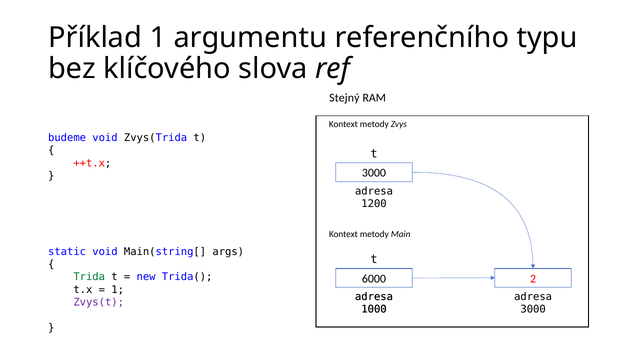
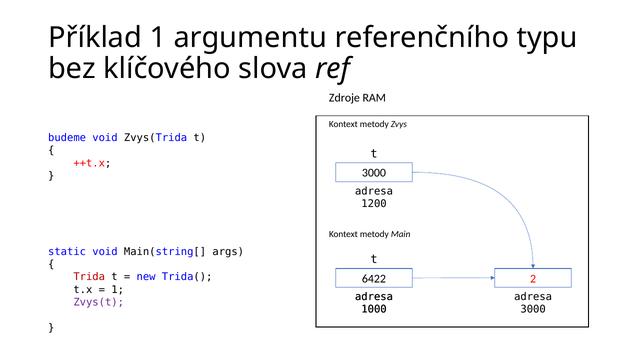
Stejný: Stejný -> Zdroje
Trida colour: green -> red
6000: 6000 -> 6422
